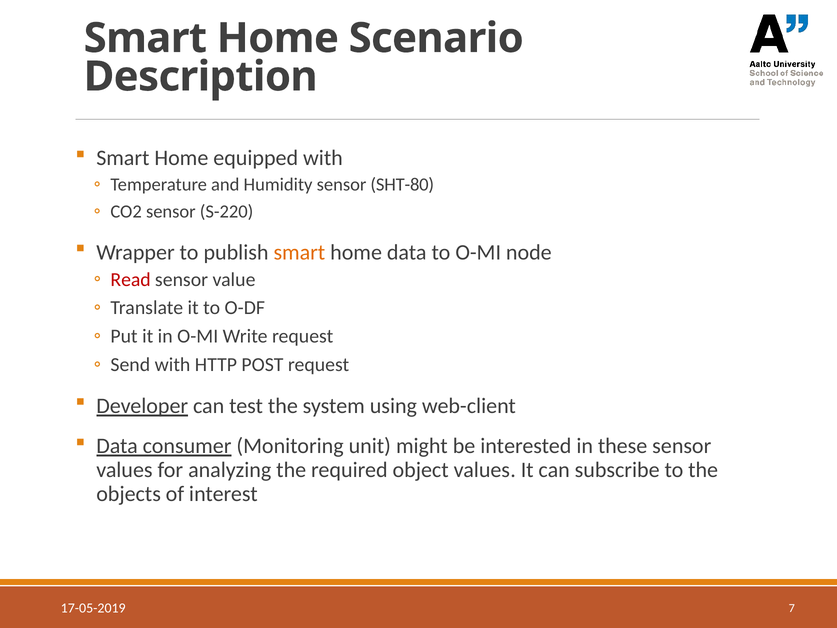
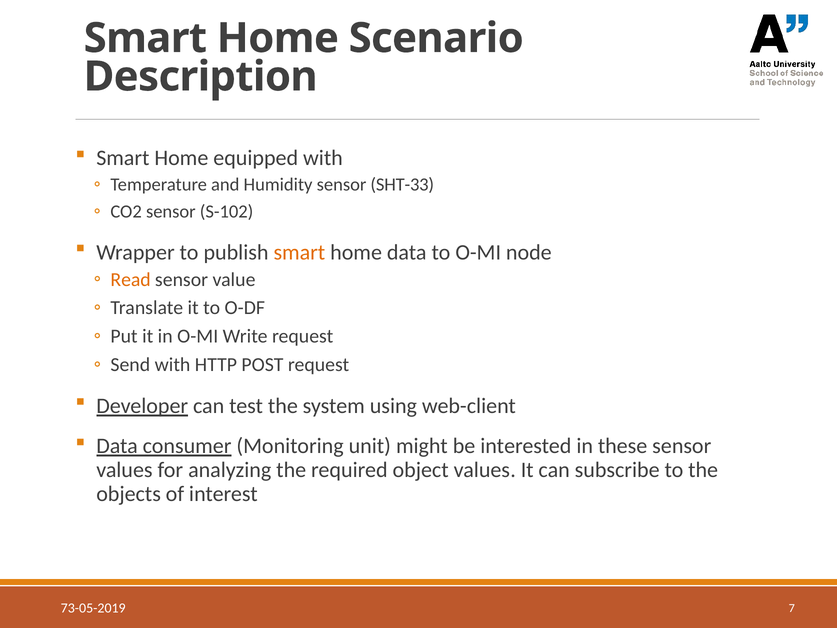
SHT-80: SHT-80 -> SHT-33
S-220: S-220 -> S-102
Read colour: red -> orange
17-05-2019: 17-05-2019 -> 73-05-2019
